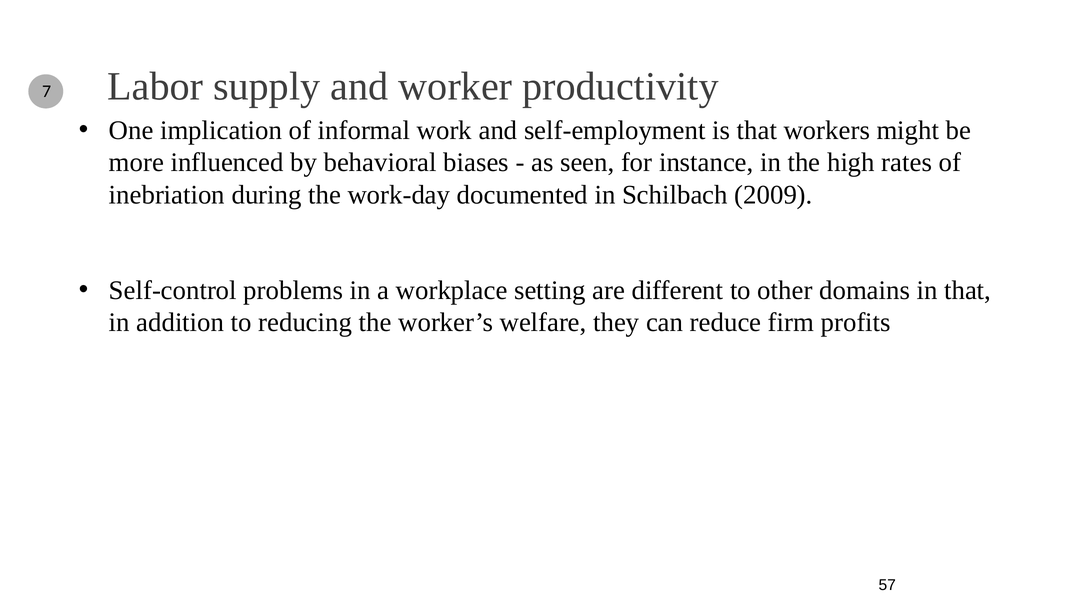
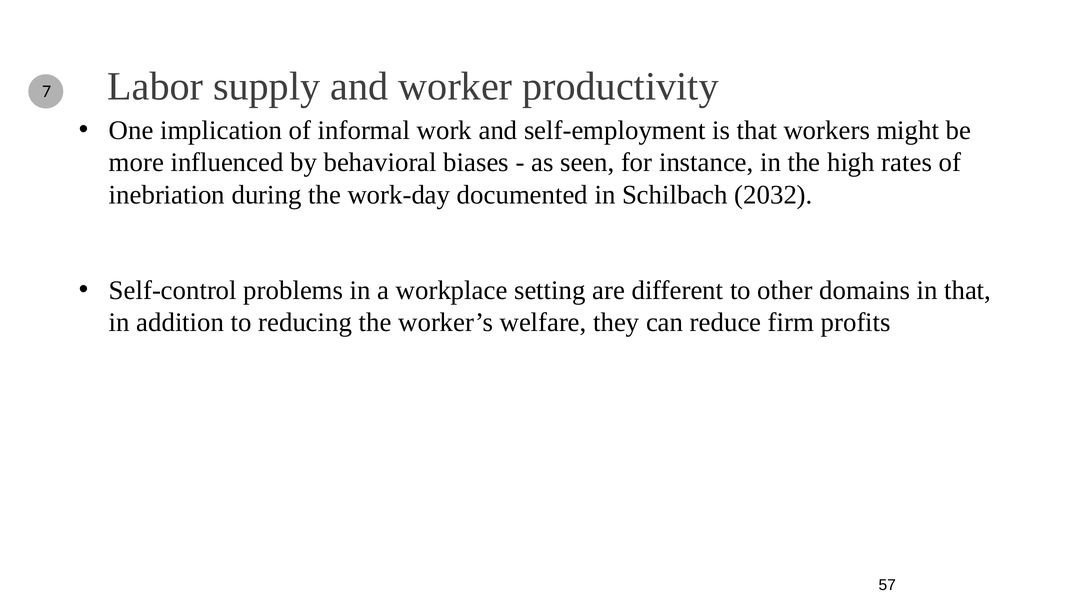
2009: 2009 -> 2032
